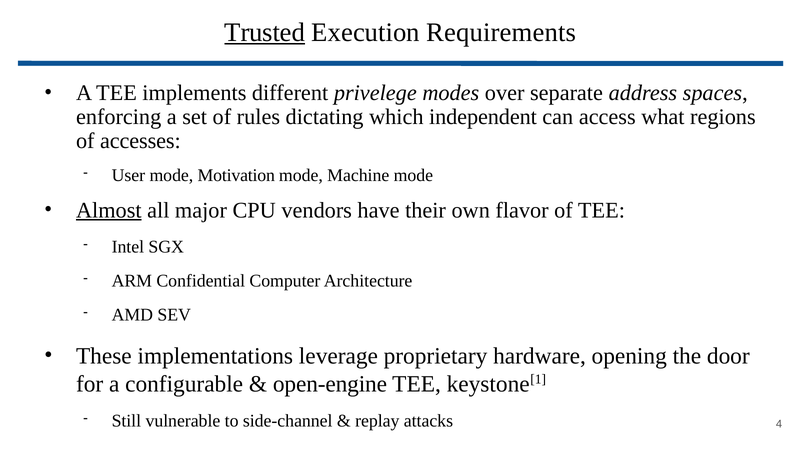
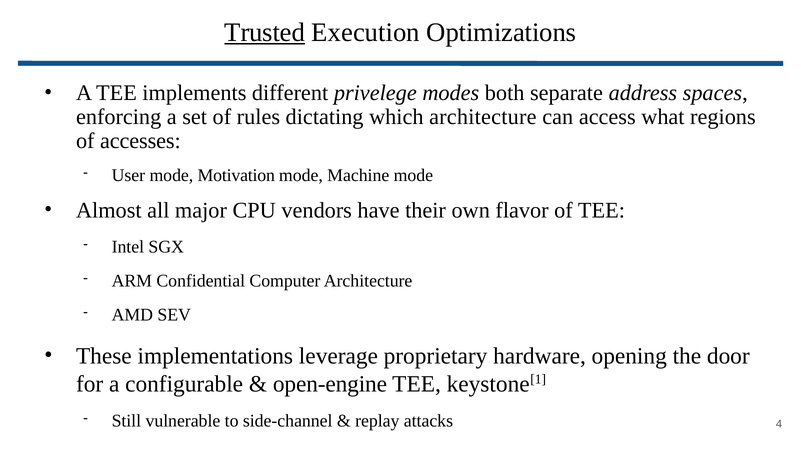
Requirements: Requirements -> Optimizations
over: over -> both
which independent: independent -> architecture
Almost underline: present -> none
